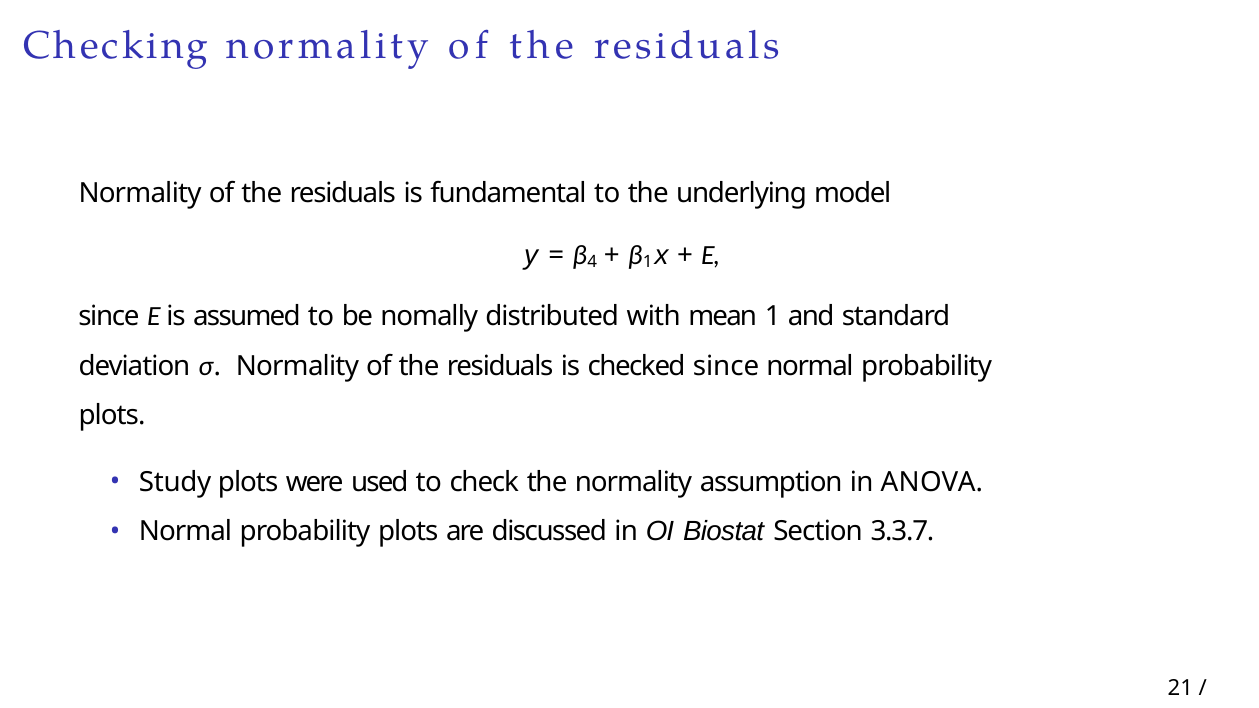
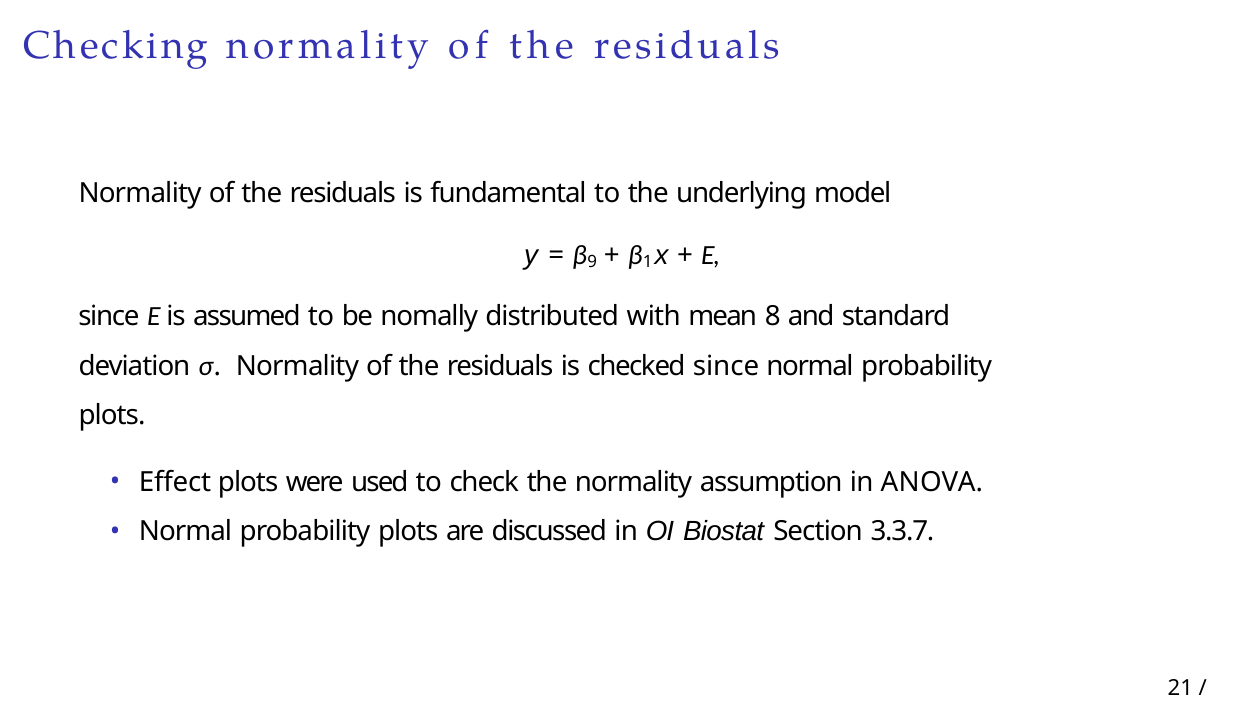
4: 4 -> 9
mean 1: 1 -> 8
Study: Study -> Effect
